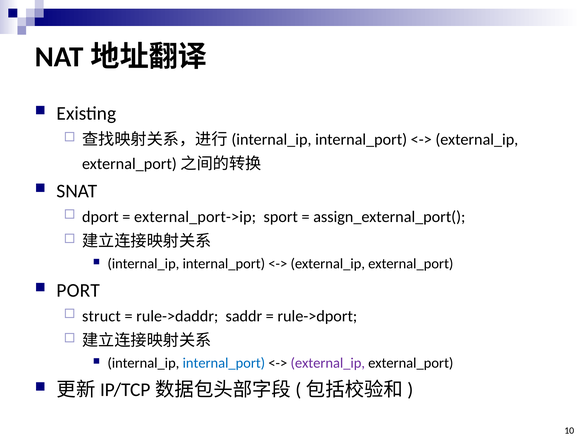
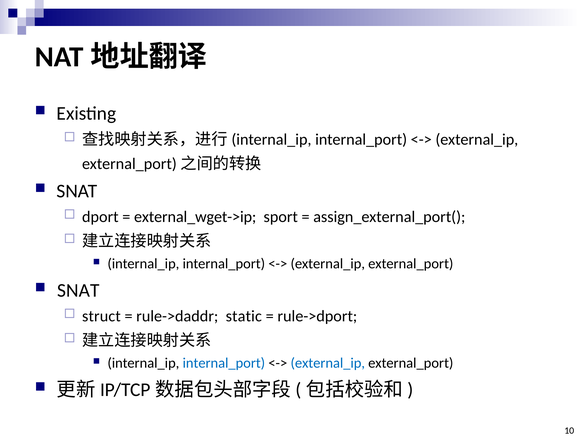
external_port->ip: external_port->ip -> external_wget->ip
PORT at (78, 290): PORT -> SNAT
saddr: saddr -> static
external_ip at (328, 363) colour: purple -> blue
